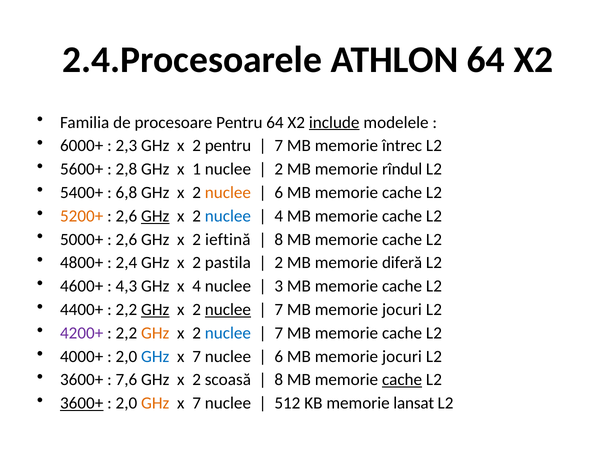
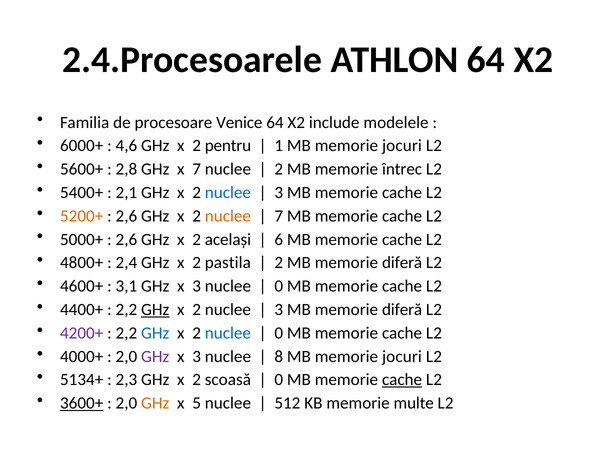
procesoare Pentru: Pentru -> Venice
include underline: present -> none
2,3: 2,3 -> 4,6
7 at (279, 146): 7 -> 1
întrec at (402, 146): întrec -> jocuri
x 1: 1 -> 7
rîndul: rîndul -> întrec
6,8: 6,8 -> 2,1
nuclee at (228, 193) colour: orange -> blue
6 at (279, 193): 6 -> 3
GHz at (155, 216) underline: present -> none
nuclee at (228, 216) colour: blue -> orange
4 at (279, 216): 4 -> 7
ieftină: ieftină -> același
8 at (279, 239): 8 -> 6
4,3: 4,3 -> 3,1
4 at (197, 286): 4 -> 3
3 at (279, 286): 3 -> 0
nuclee at (228, 310) underline: present -> none
7 at (279, 310): 7 -> 3
jocuri at (402, 310): jocuri -> diferă
GHz at (155, 333) colour: orange -> blue
7 at (279, 333): 7 -> 0
GHz at (155, 356) colour: blue -> purple
7 at (197, 356): 7 -> 3
6 at (279, 356): 6 -> 8
3600+ at (82, 380): 3600+ -> 5134+
7,6: 7,6 -> 2,3
8 at (279, 380): 8 -> 0
7 at (197, 403): 7 -> 5
lansat: lansat -> multe
